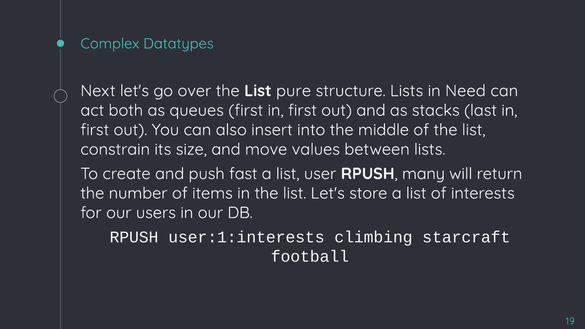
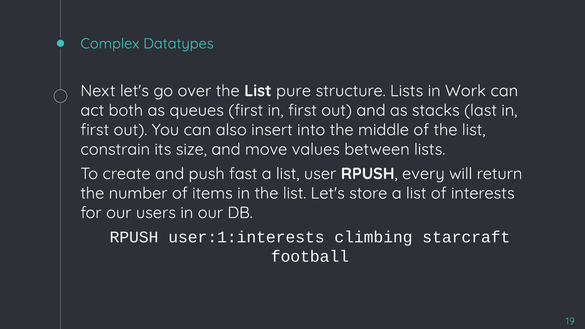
Need: Need -> Work
many: many -> every
